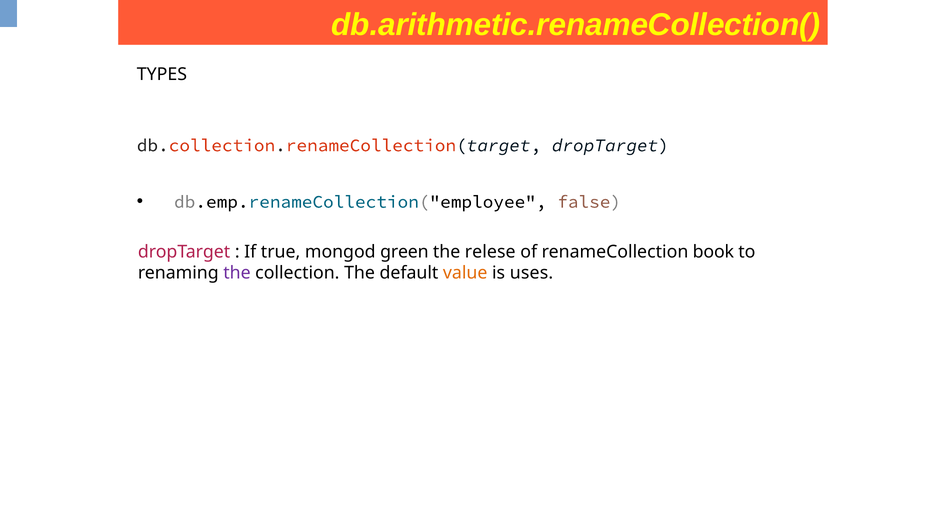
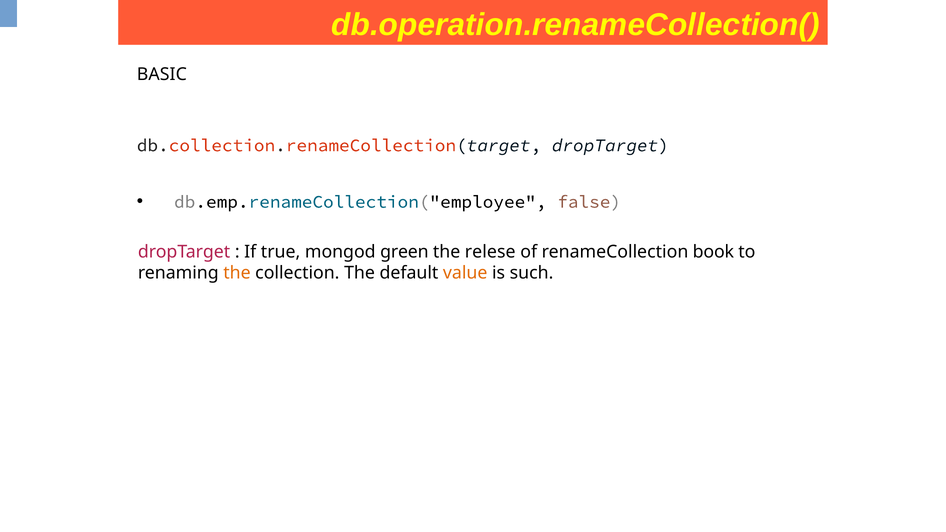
db.arithmetic.renameCollection(: db.arithmetic.renameCollection( -> db.operation.renameCollection(
TYPES: TYPES -> BASIC
the at (237, 273) colour: purple -> orange
uses: uses -> such
